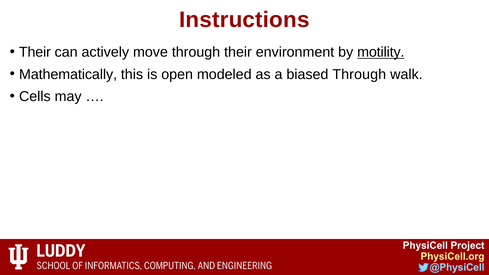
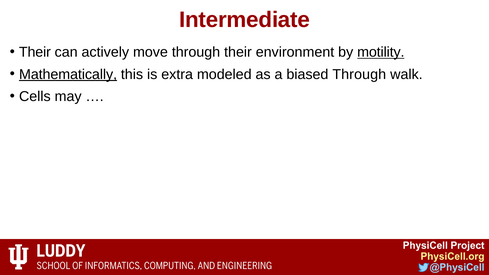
Instructions: Instructions -> Intermediate
Mathematically underline: none -> present
open: open -> extra
